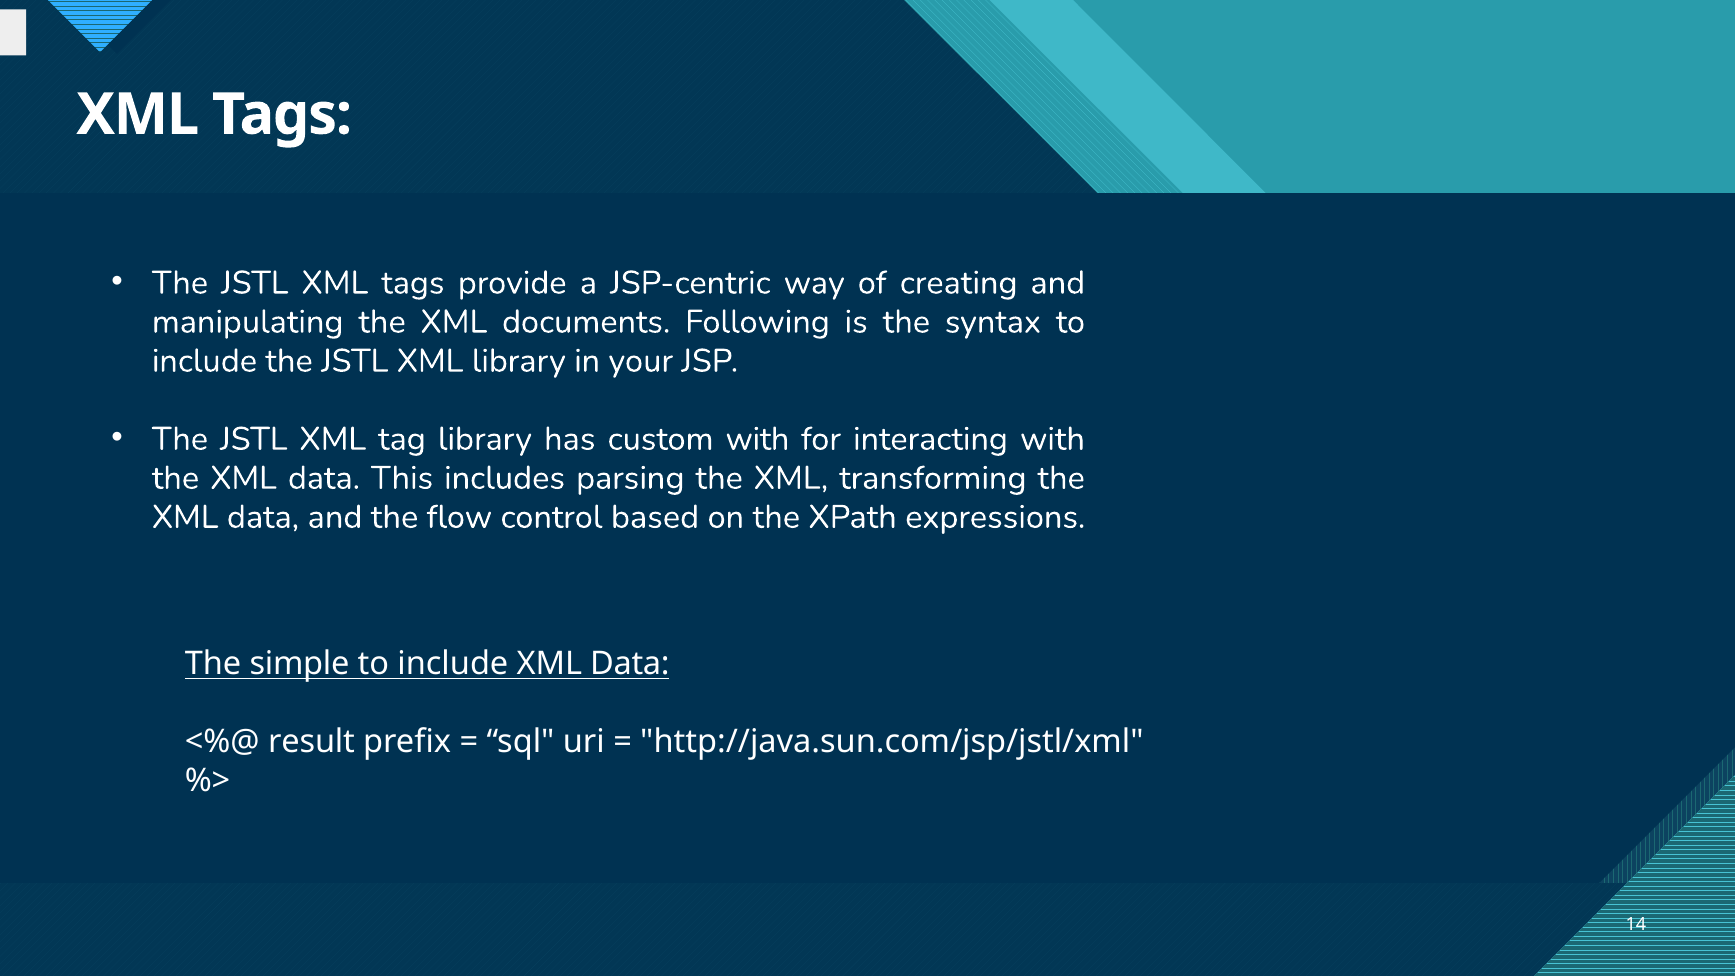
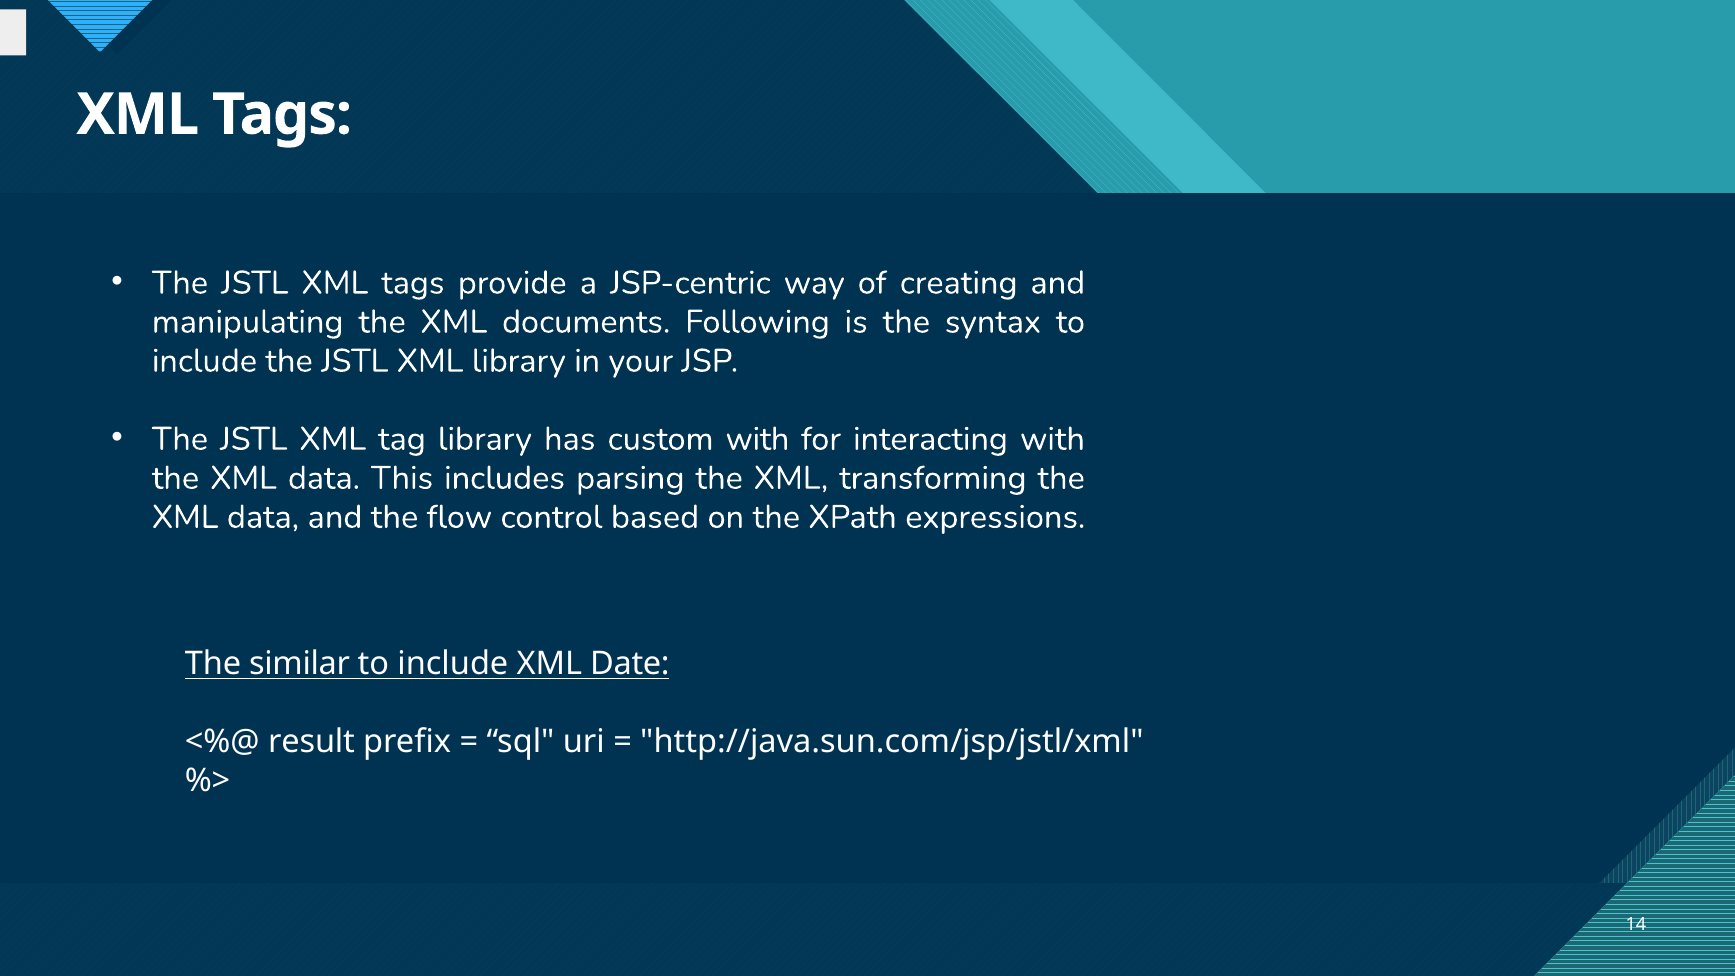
simple: simple -> similar
include XML Data: Data -> Date
